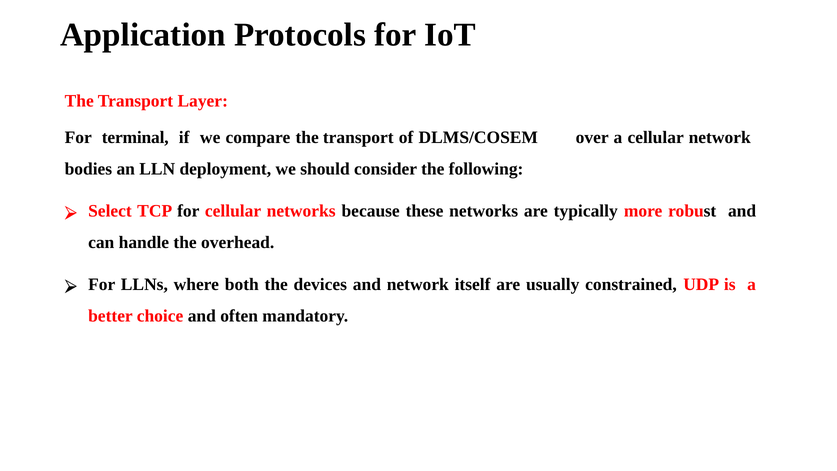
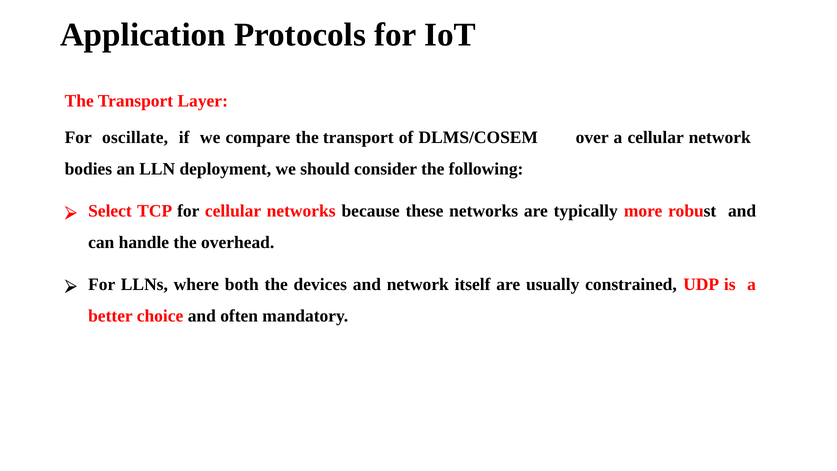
terminal: terminal -> oscillate
